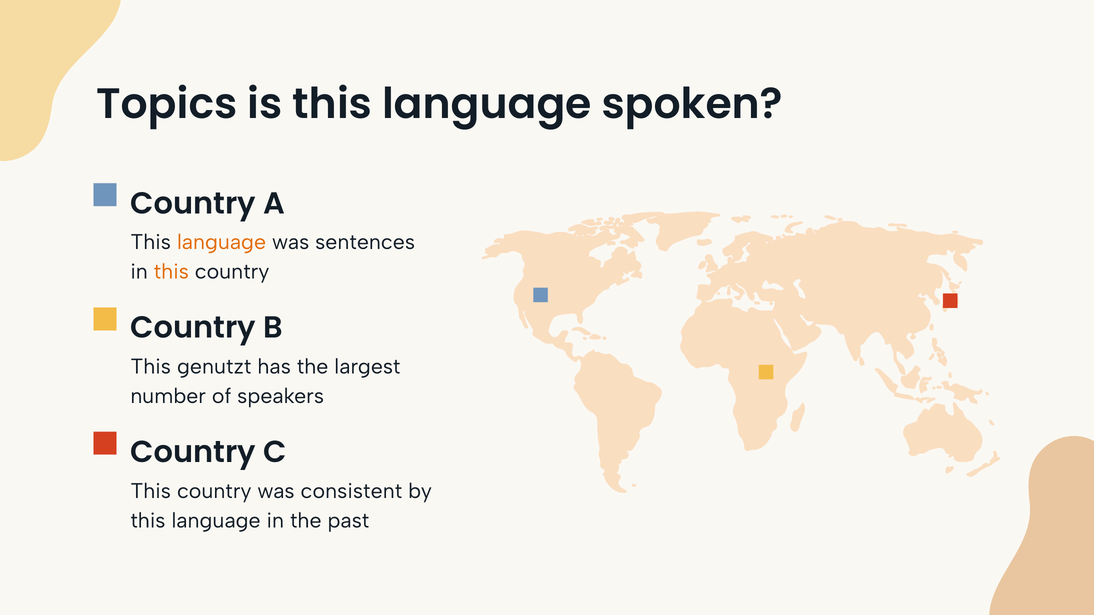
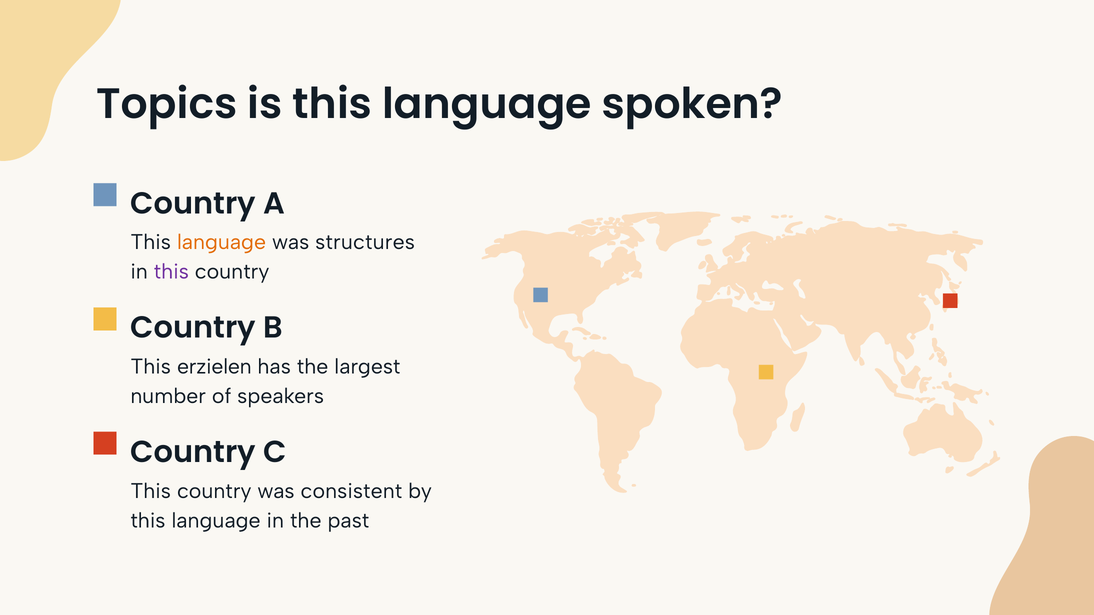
sentences: sentences -> structures
this at (171, 272) colour: orange -> purple
genutzt: genutzt -> erzielen
